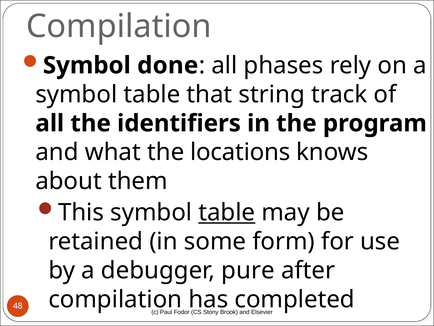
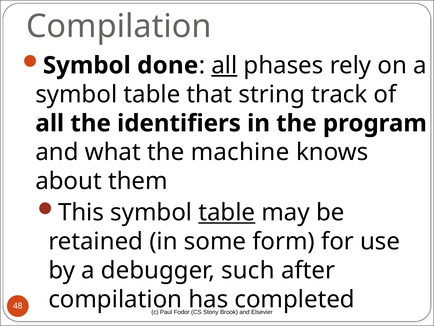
all at (224, 65) underline: none -> present
locations: locations -> machine
pure: pure -> such
